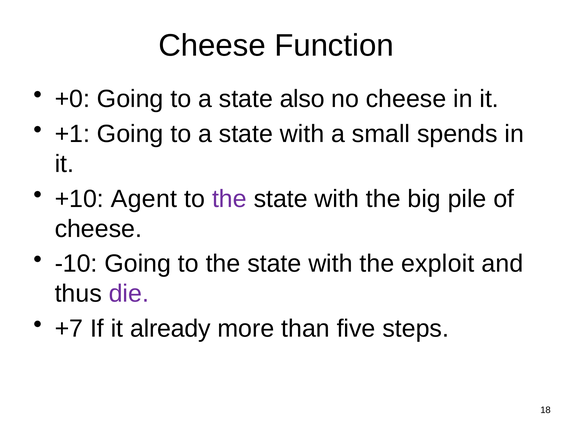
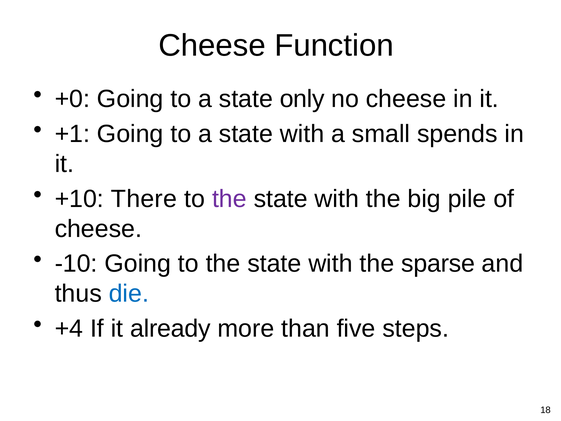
also: also -> only
Agent: Agent -> There
exploit: exploit -> sparse
die colour: purple -> blue
+7: +7 -> +4
